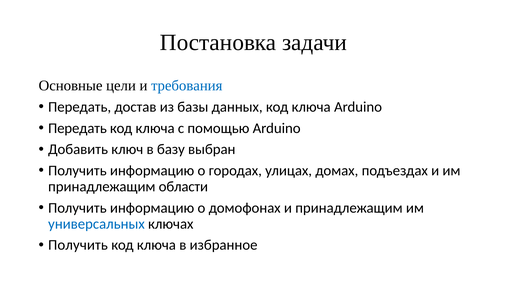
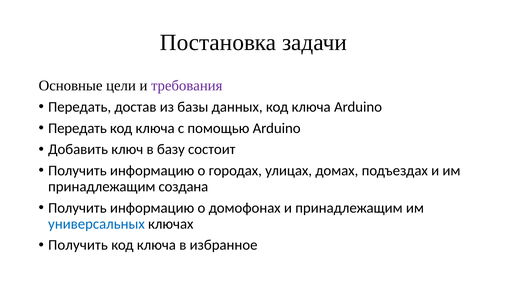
требования colour: blue -> purple
выбран: выбран -> состоит
области: области -> создана
